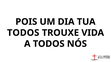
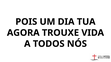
TODOS at (23, 33): TODOS -> AGORA
